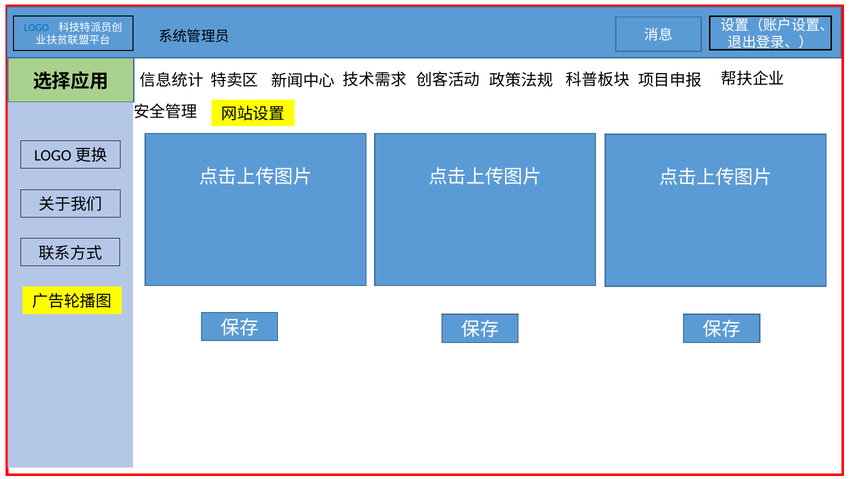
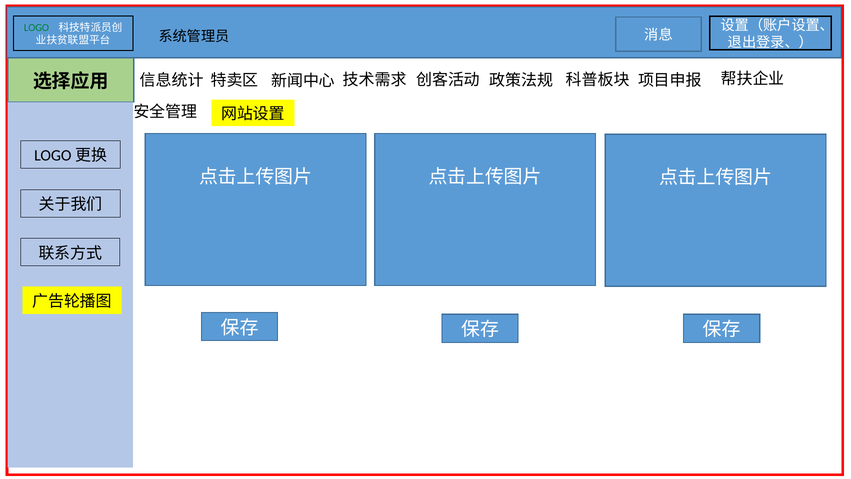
LOGO colour: blue -> green
